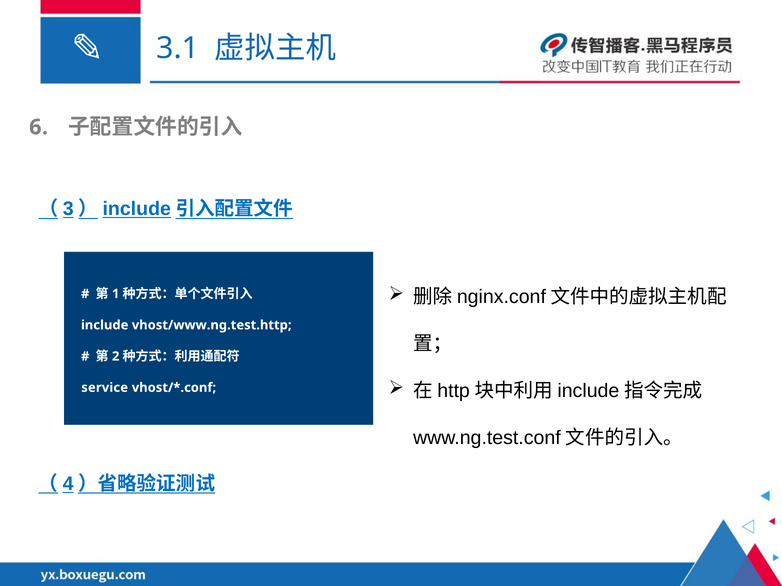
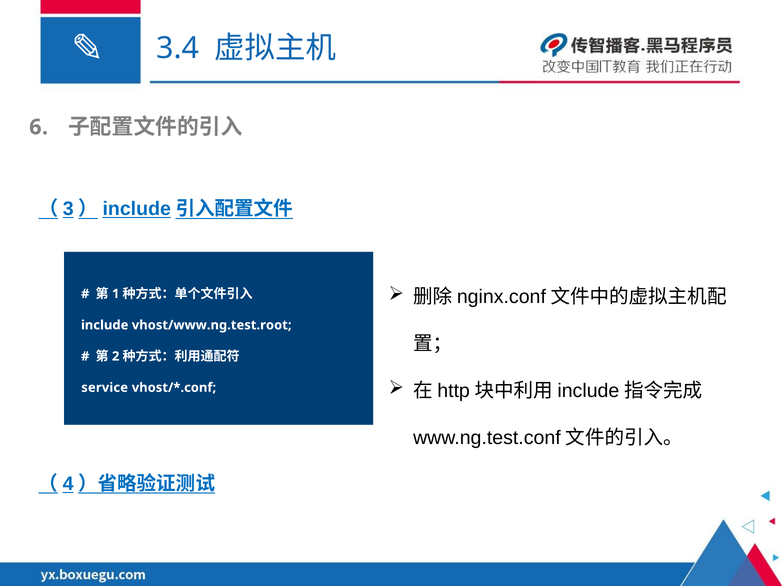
3.1: 3.1 -> 3.4
vhost/www.ng.test.http: vhost/www.ng.test.http -> vhost/www.ng.test.root
